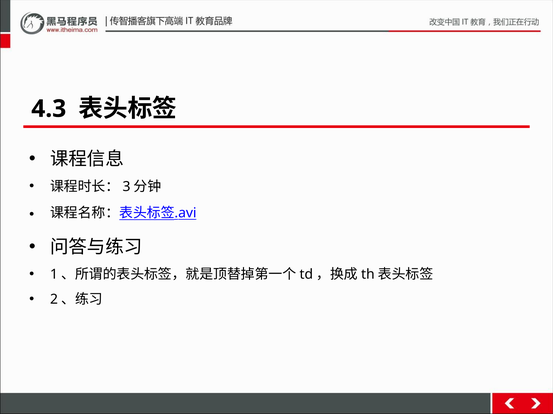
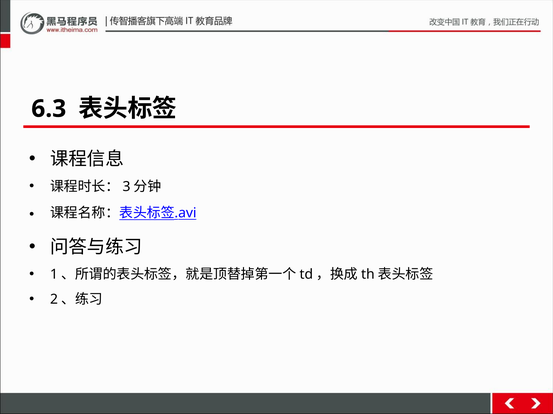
4.3: 4.3 -> 6.3
